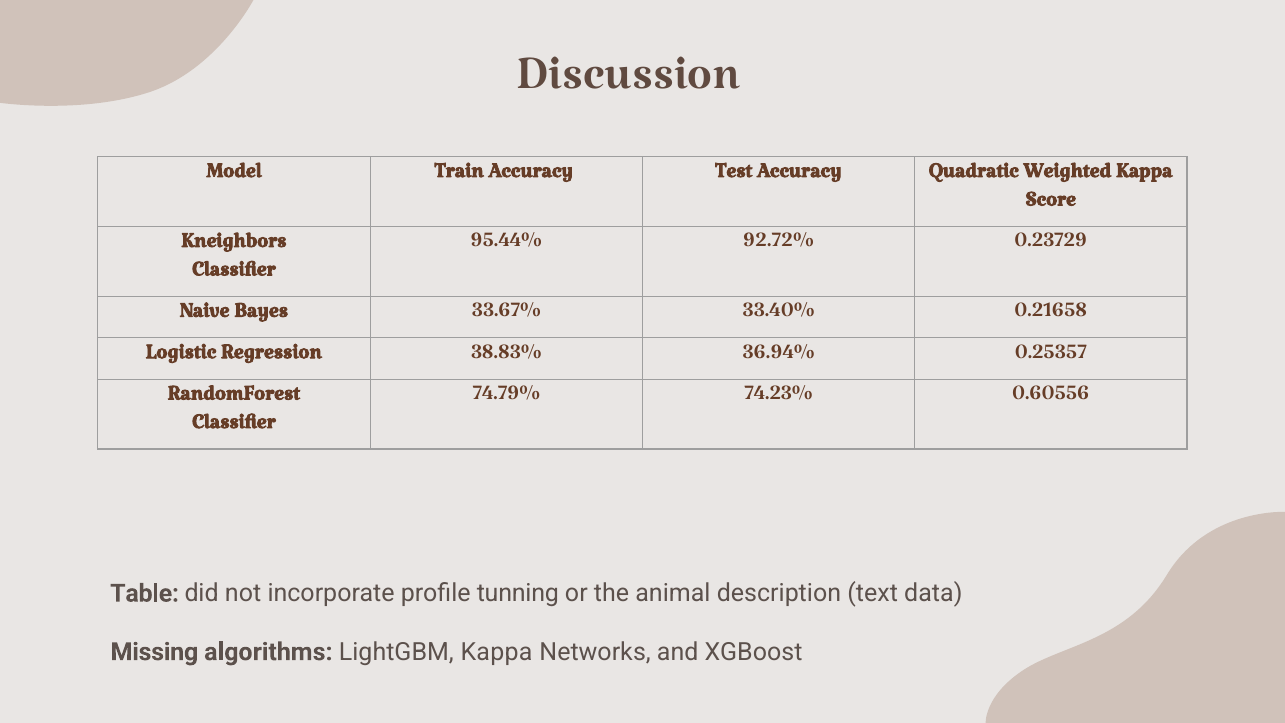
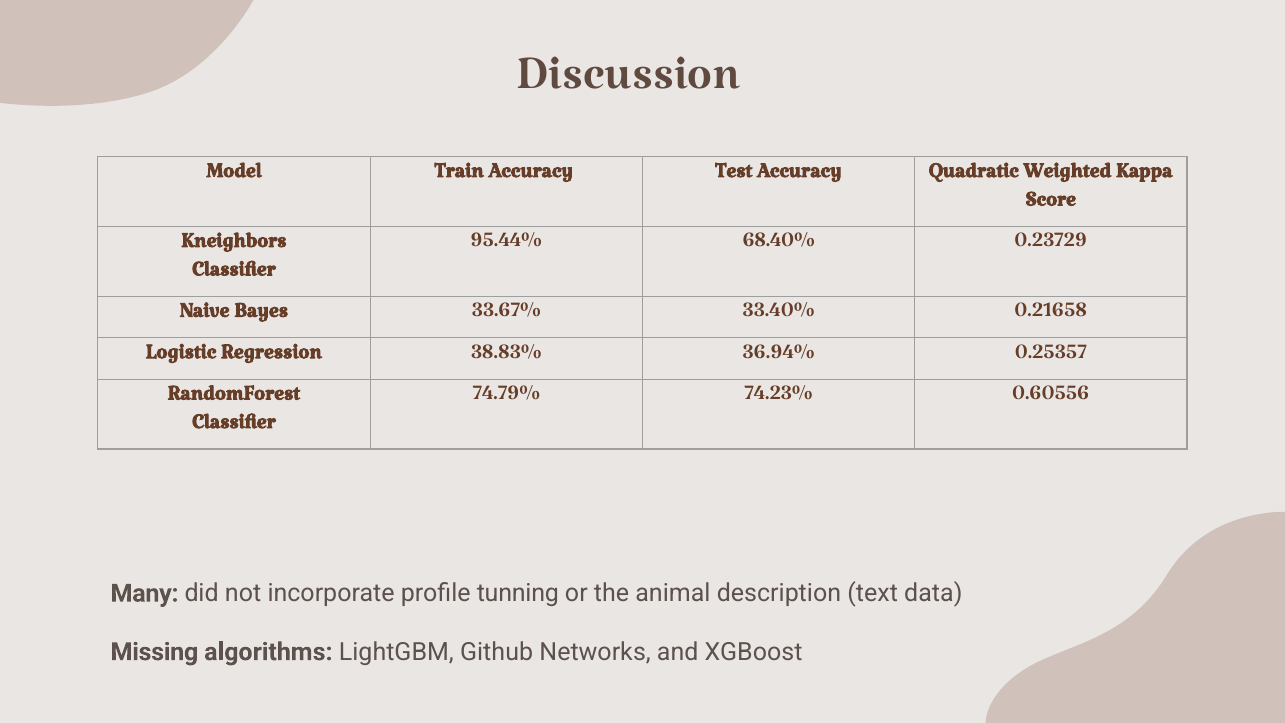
92.72%: 92.72% -> 68.40%
Table: Table -> Many
LightGBM Kappa: Kappa -> Github
